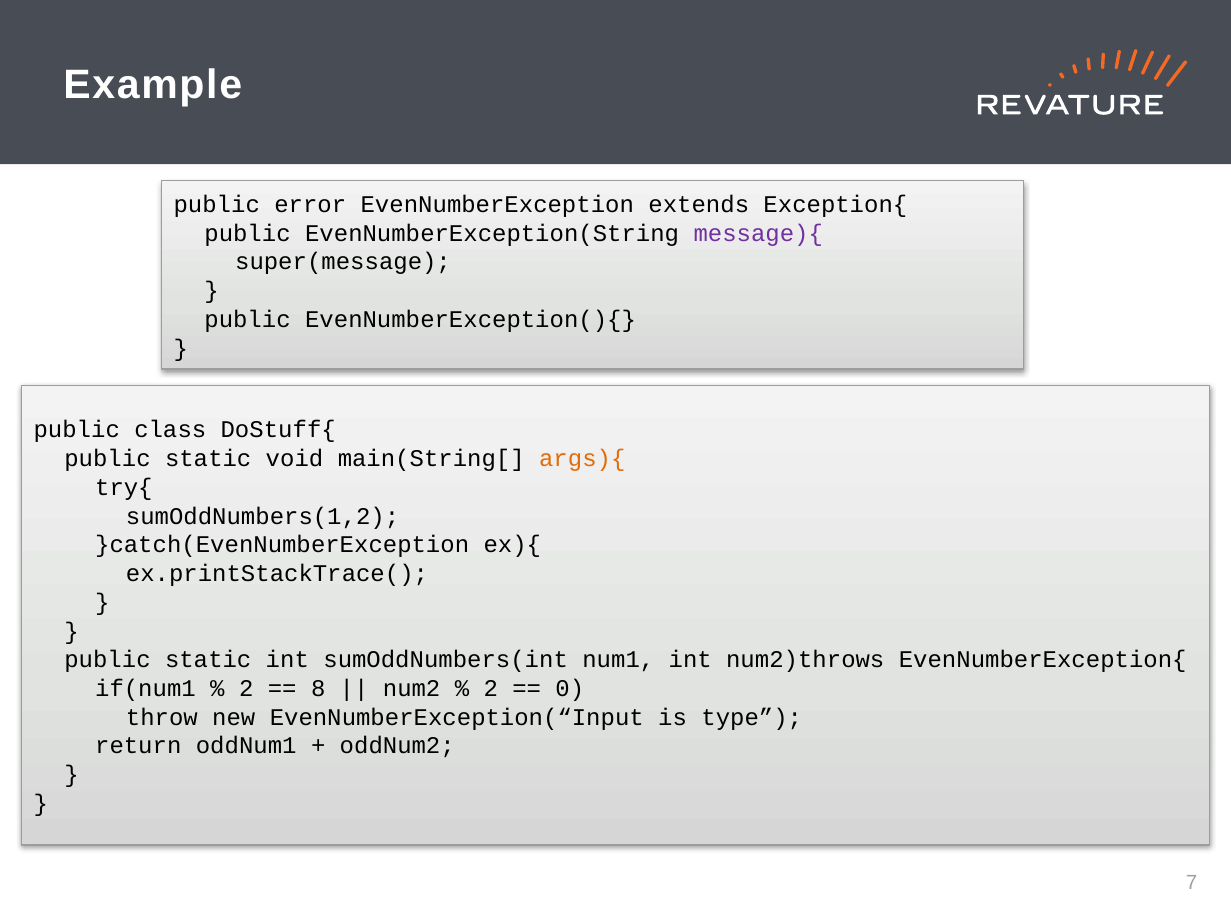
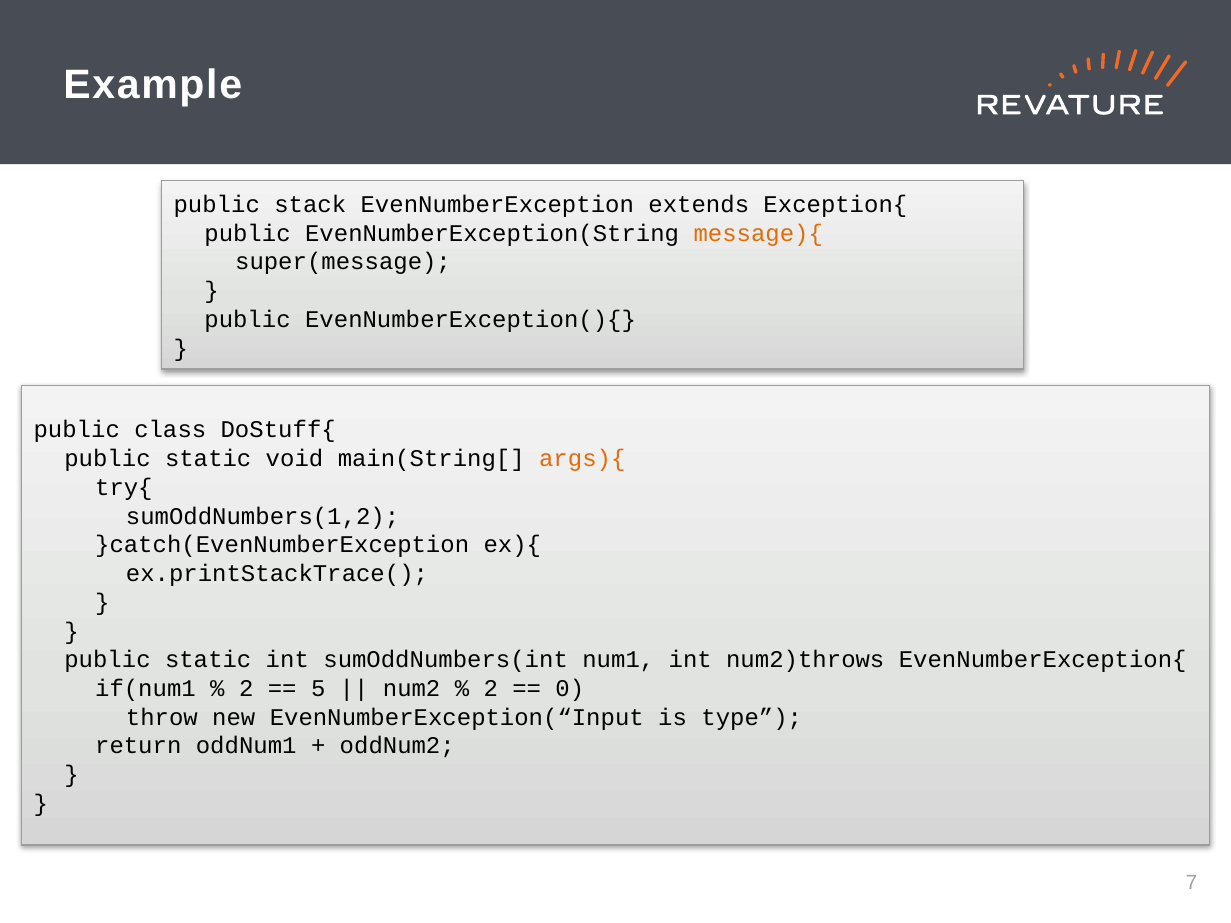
error: error -> stack
message){ colour: purple -> orange
8: 8 -> 5
